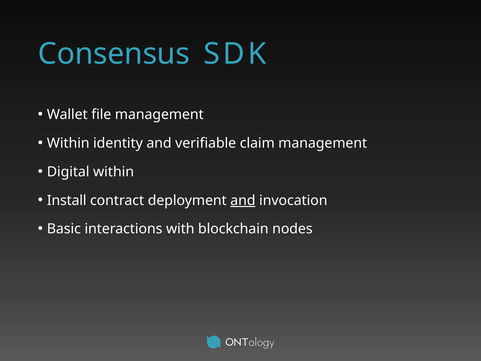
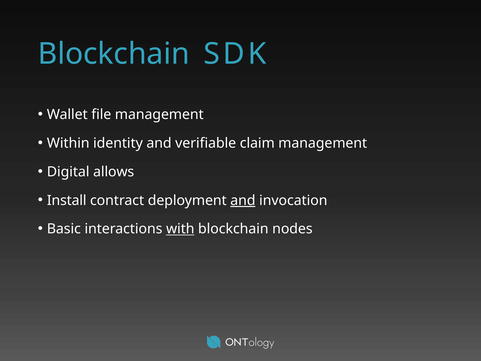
Consensus at (114, 54): Consensus -> Blockchain
Digital within: within -> allows
with underline: none -> present
